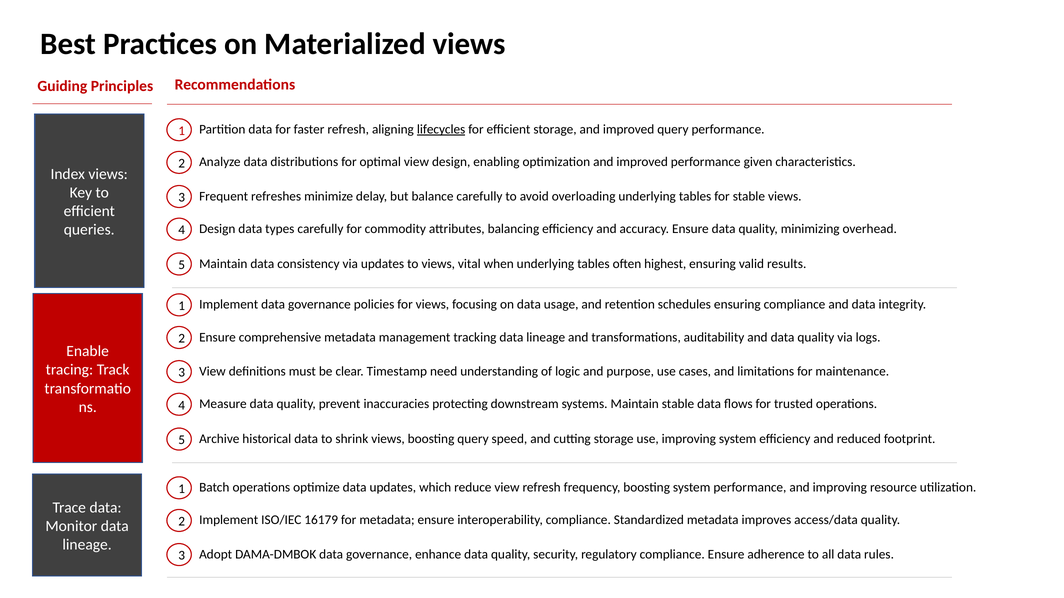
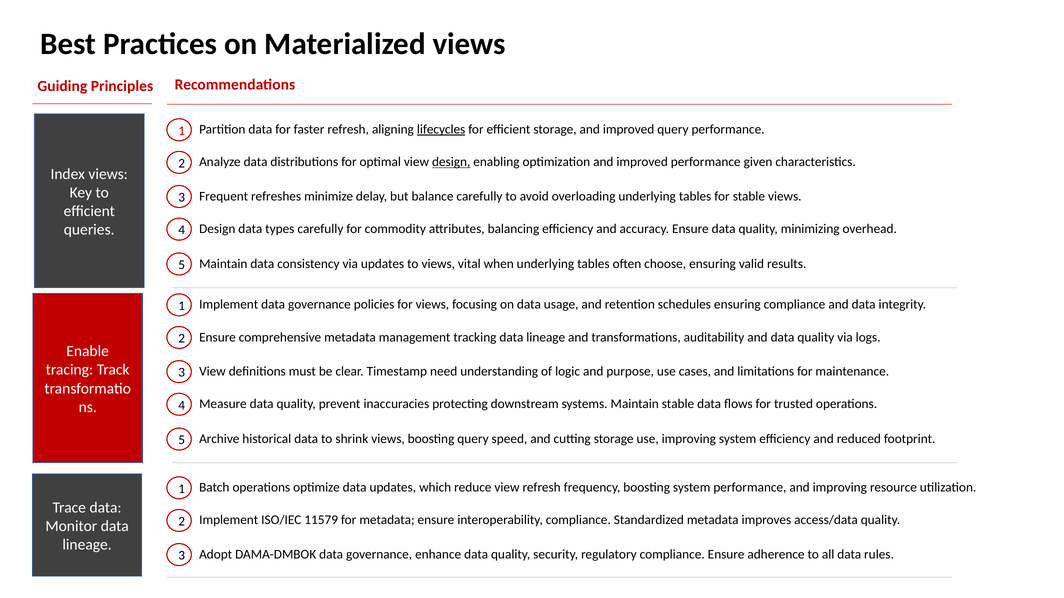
design at (451, 162) underline: none -> present
highest: highest -> choose
16179: 16179 -> 11579
